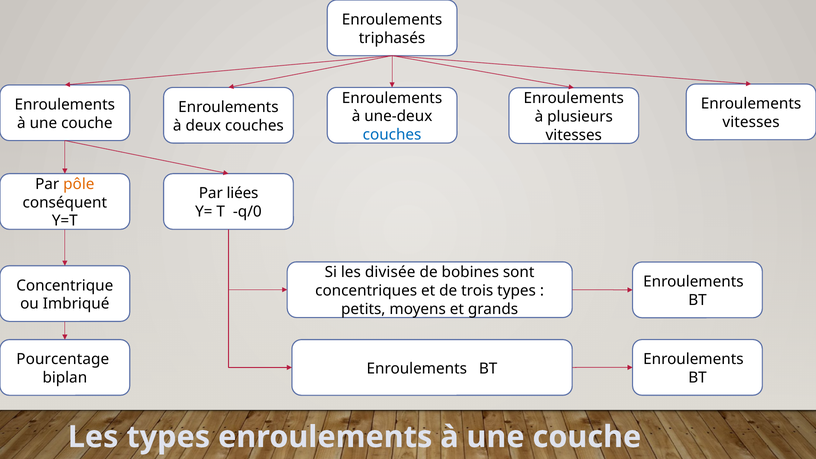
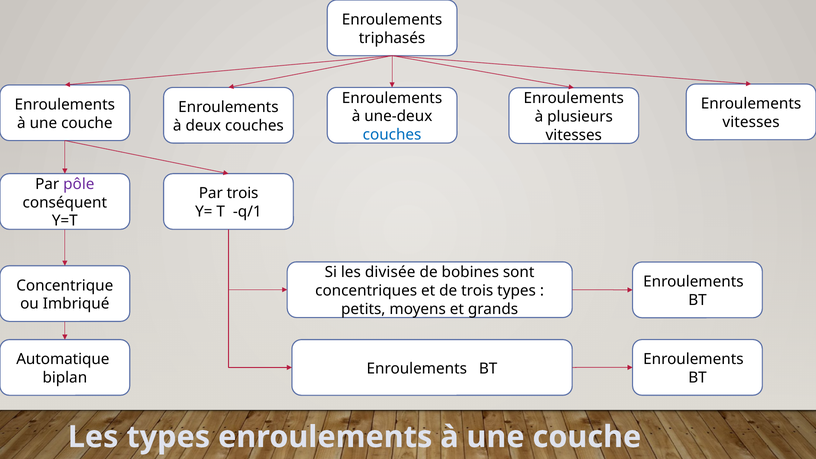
pôle colour: orange -> purple
Par liées: liées -> trois
q/0: q/0 -> q/1
Pourcentage: Pourcentage -> Automatique
